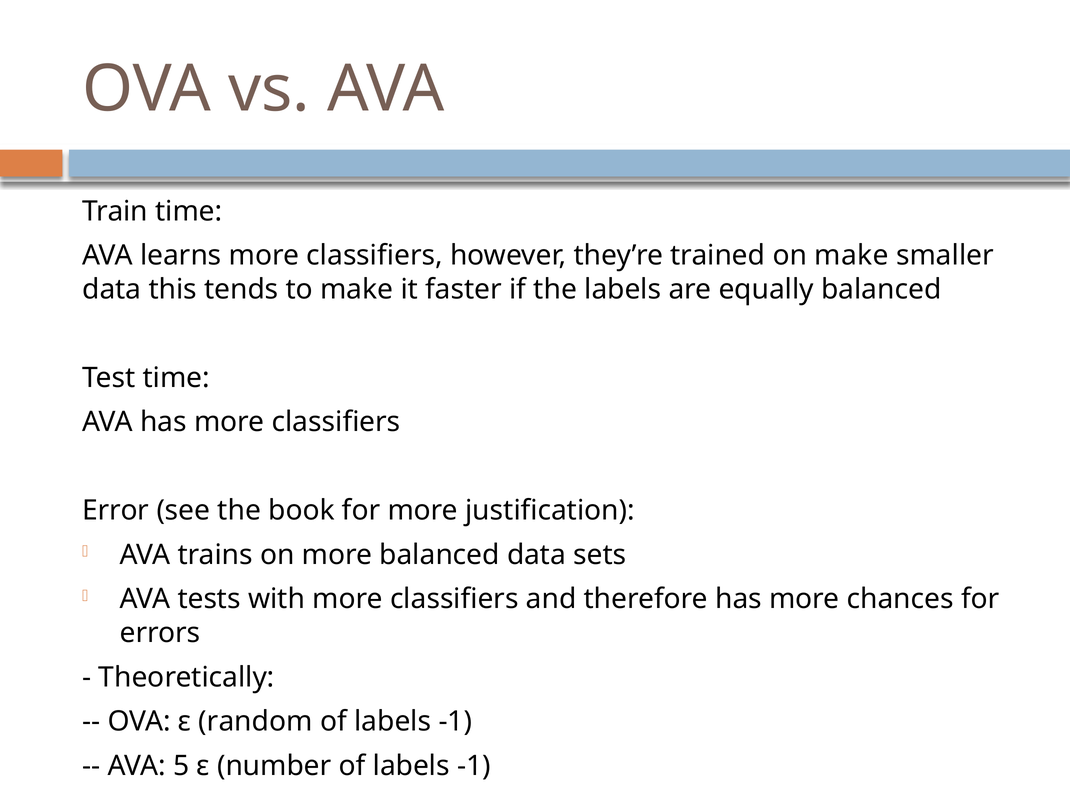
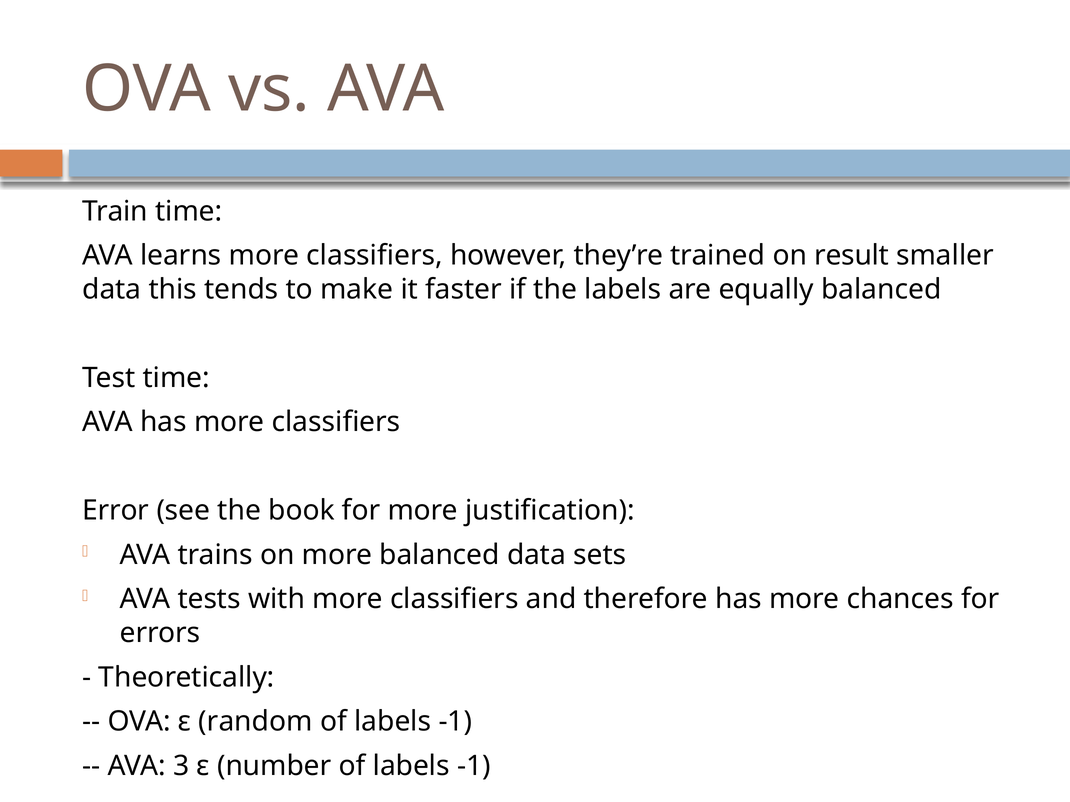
on make: make -> result
5: 5 -> 3
